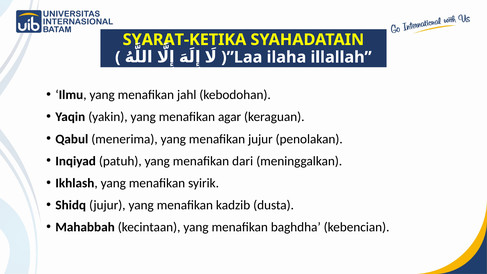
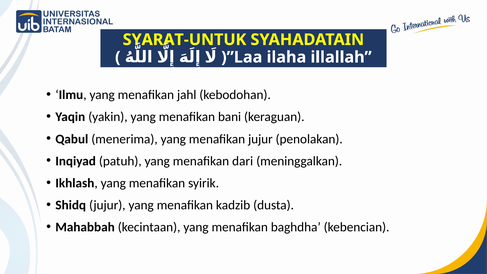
SYARAT-KETIKA: SYARAT-KETIKA -> SYARAT-UNTUK
agar: agar -> bani
